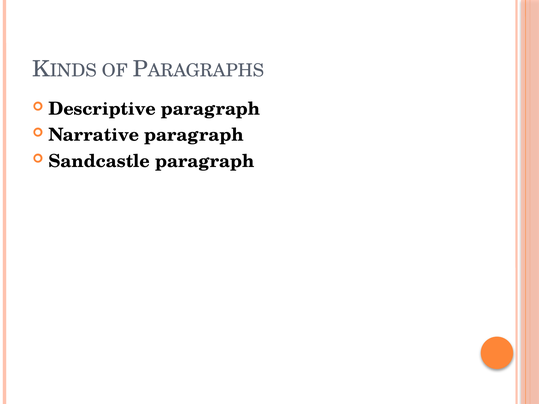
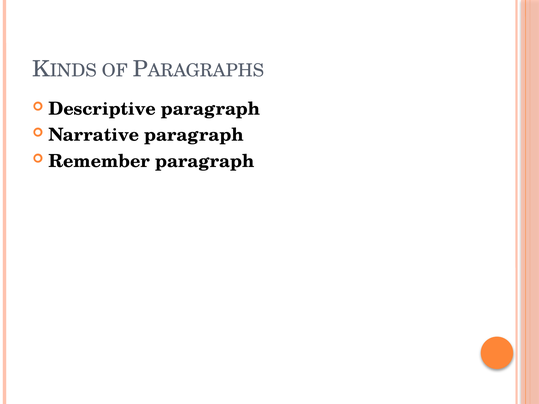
Sandcastle: Sandcastle -> Remember
